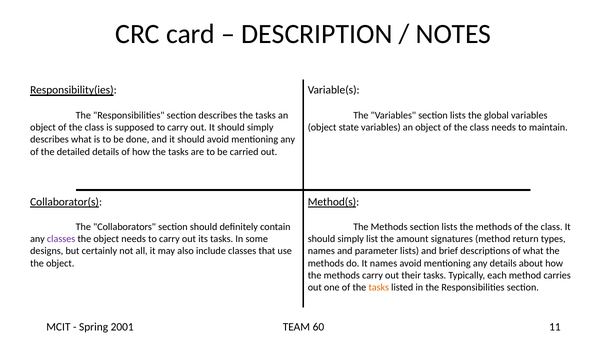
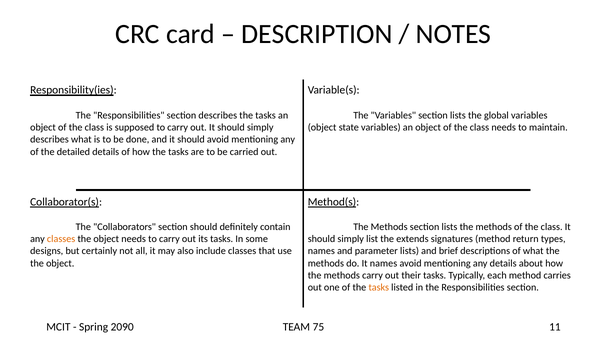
classes at (61, 239) colour: purple -> orange
amount: amount -> extends
2001: 2001 -> 2090
60: 60 -> 75
